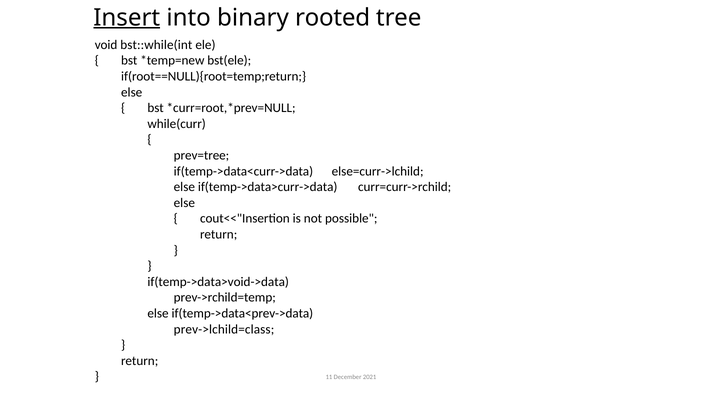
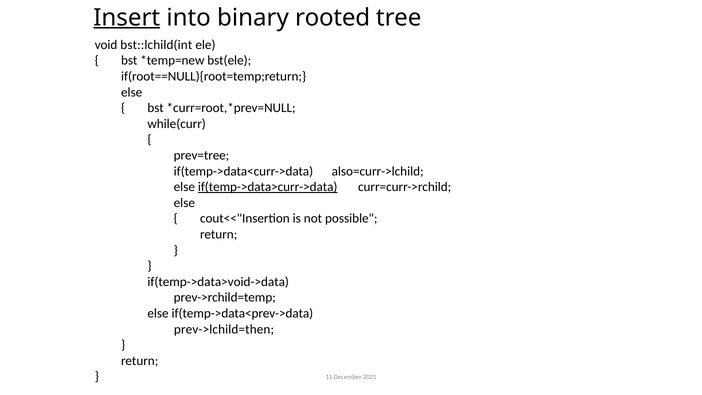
bst::while(int: bst::while(int -> bst::lchild(int
else=curr->lchild: else=curr->lchild -> also=curr->lchild
if(temp->data>curr->data underline: none -> present
prev->lchild=class: prev->lchild=class -> prev->lchild=then
